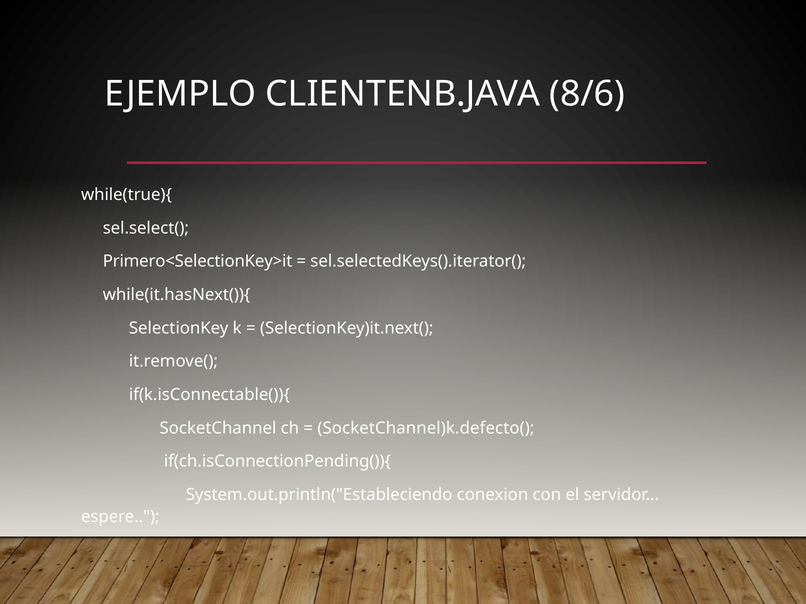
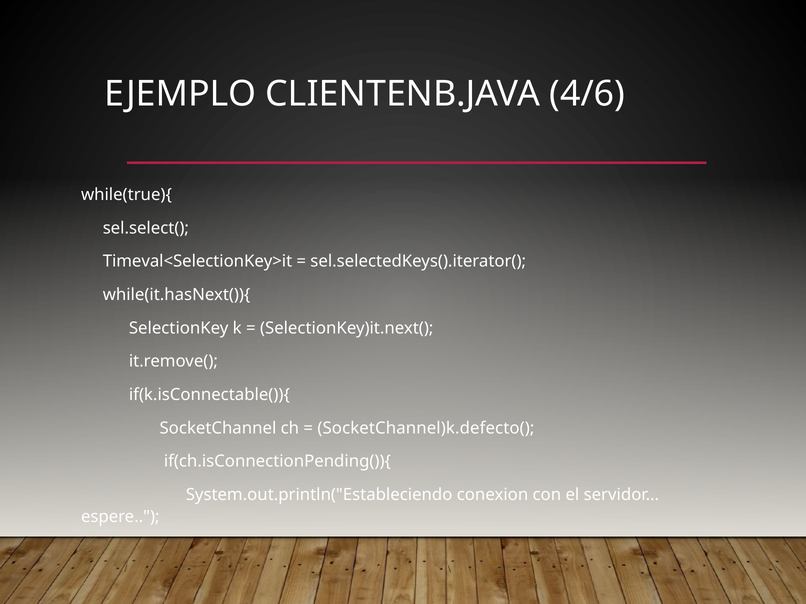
8/6: 8/6 -> 4/6
Primero<SelectionKey>it: Primero<SelectionKey>it -> Timeval<SelectionKey>it
